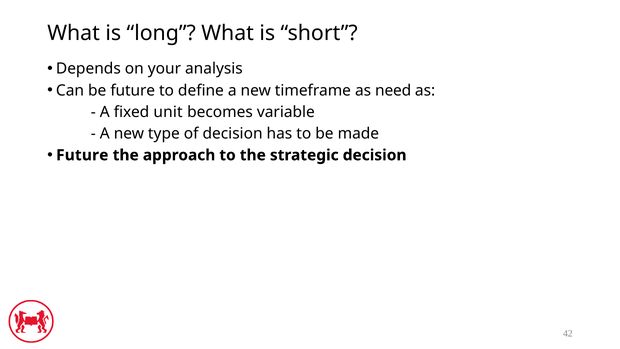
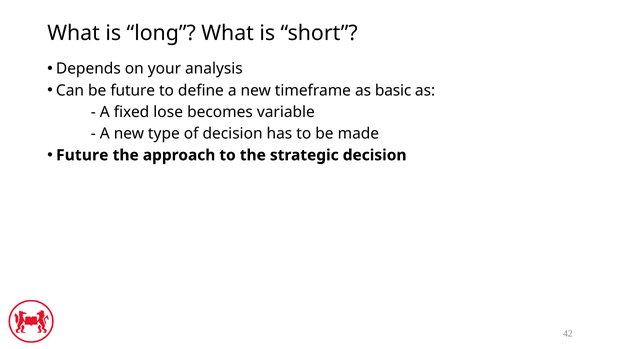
need: need -> basic
unit: unit -> lose
